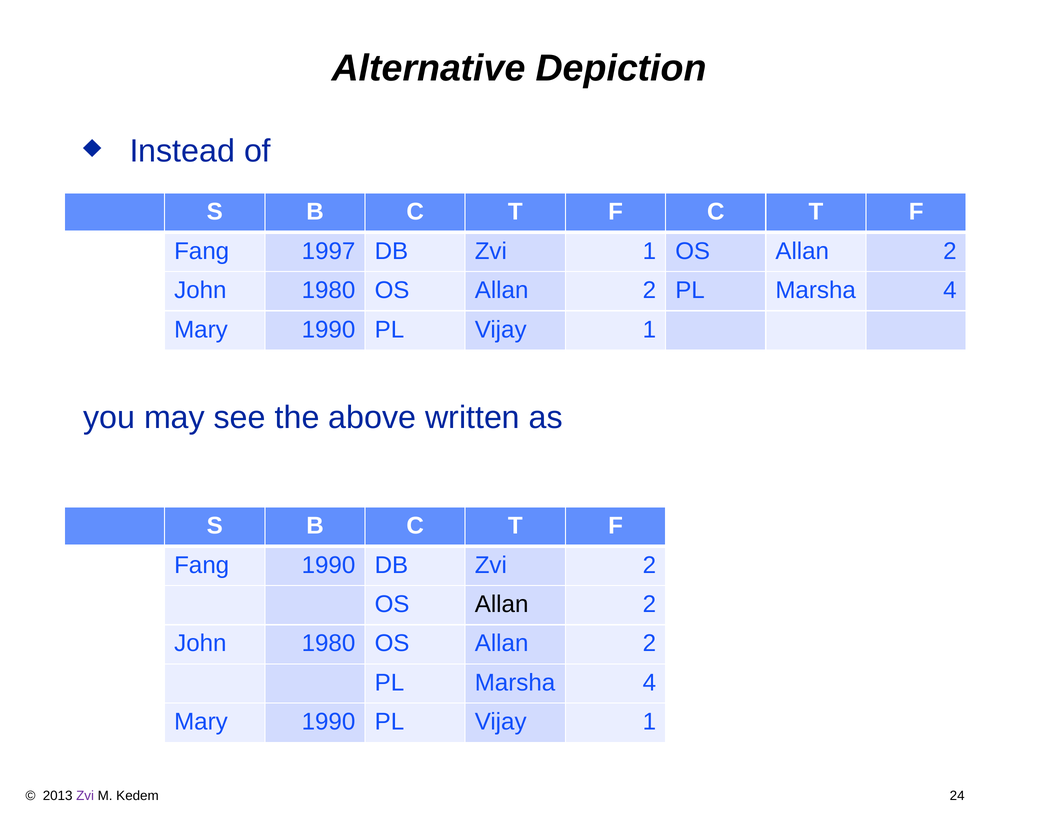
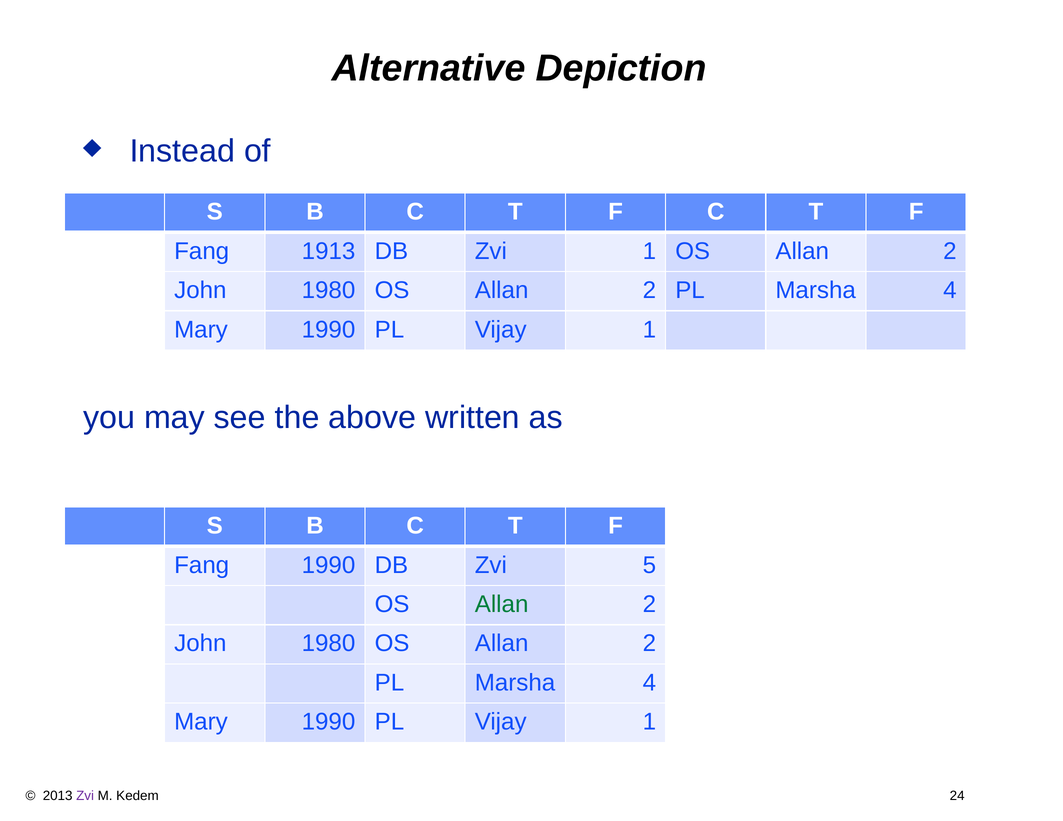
1997: 1997 -> 1913
Zvi 2: 2 -> 5
Allan at (502, 605) colour: black -> green
